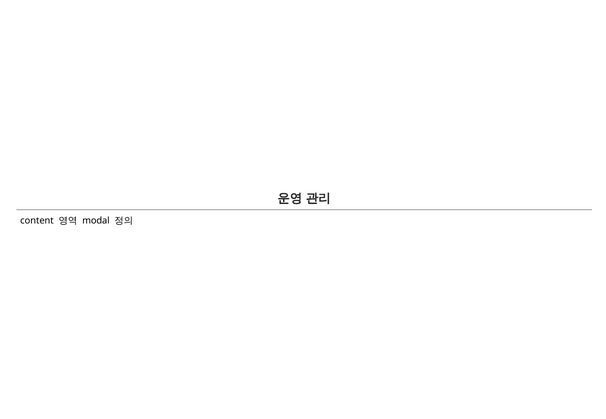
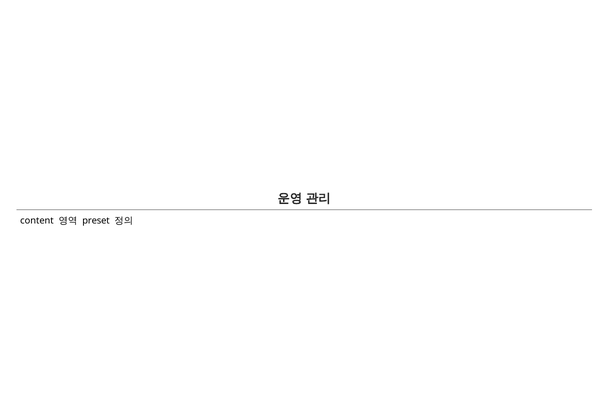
modal: modal -> preset
